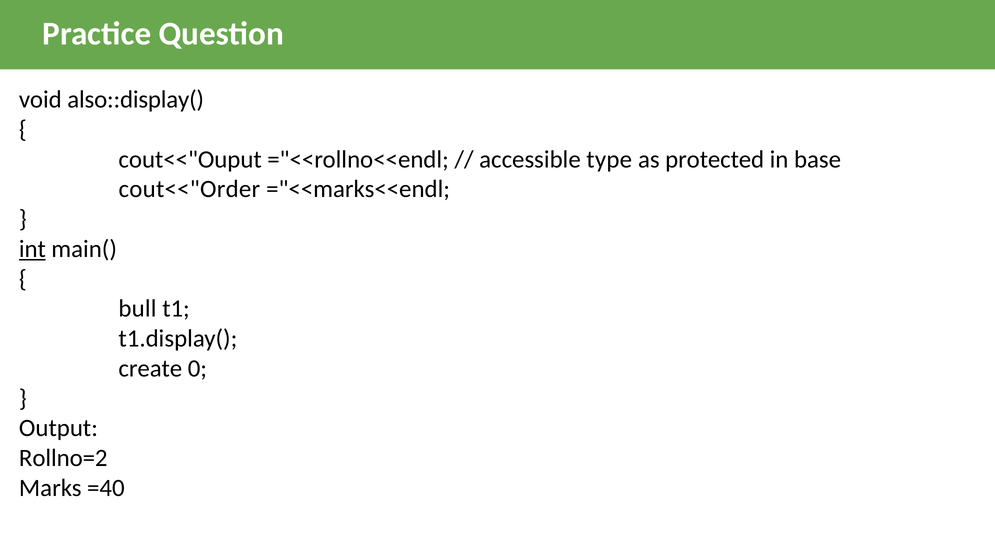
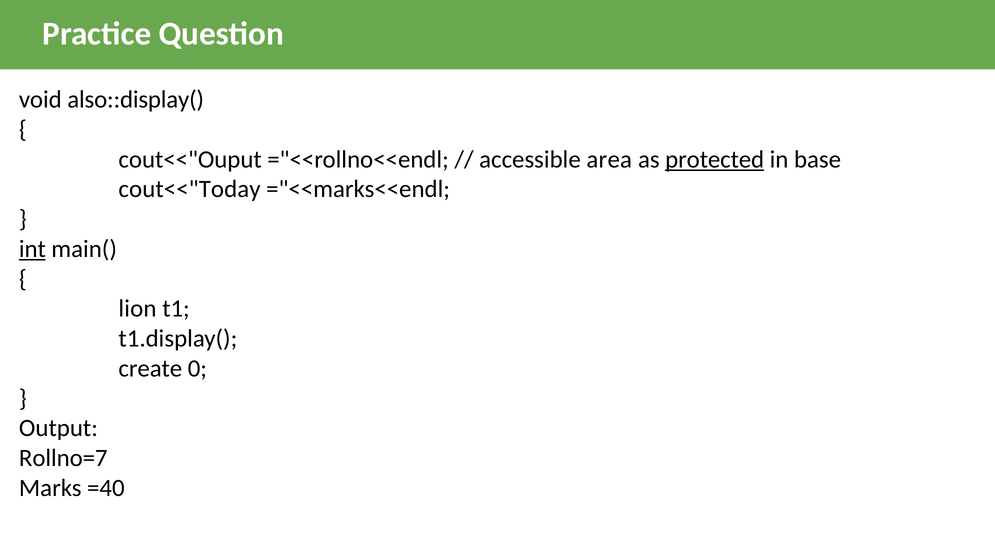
type: type -> area
protected underline: none -> present
cout<<"Order: cout<<"Order -> cout<<"Today
bull: bull -> lion
Rollno=2: Rollno=2 -> Rollno=7
